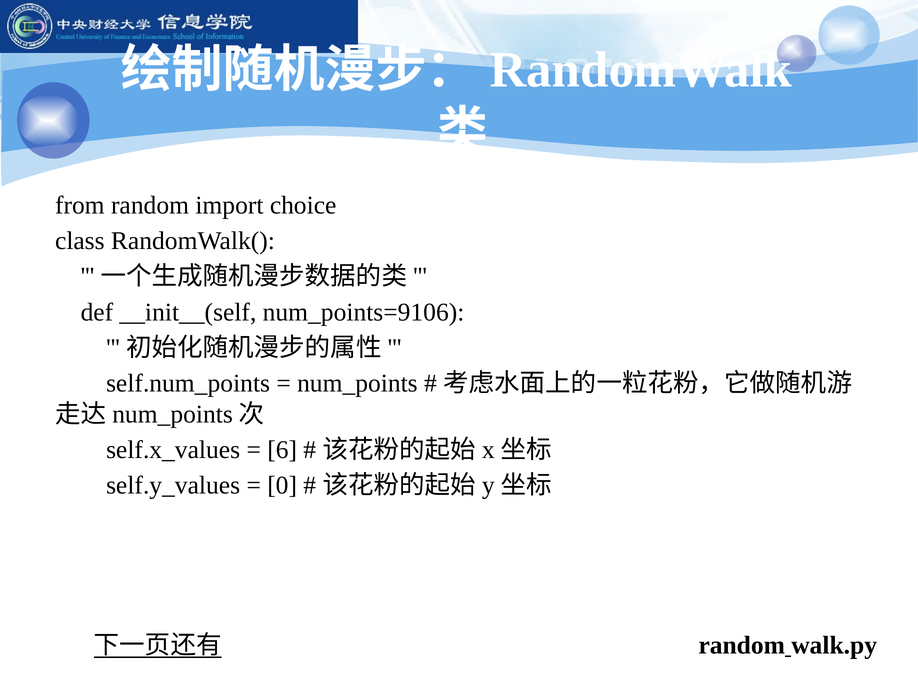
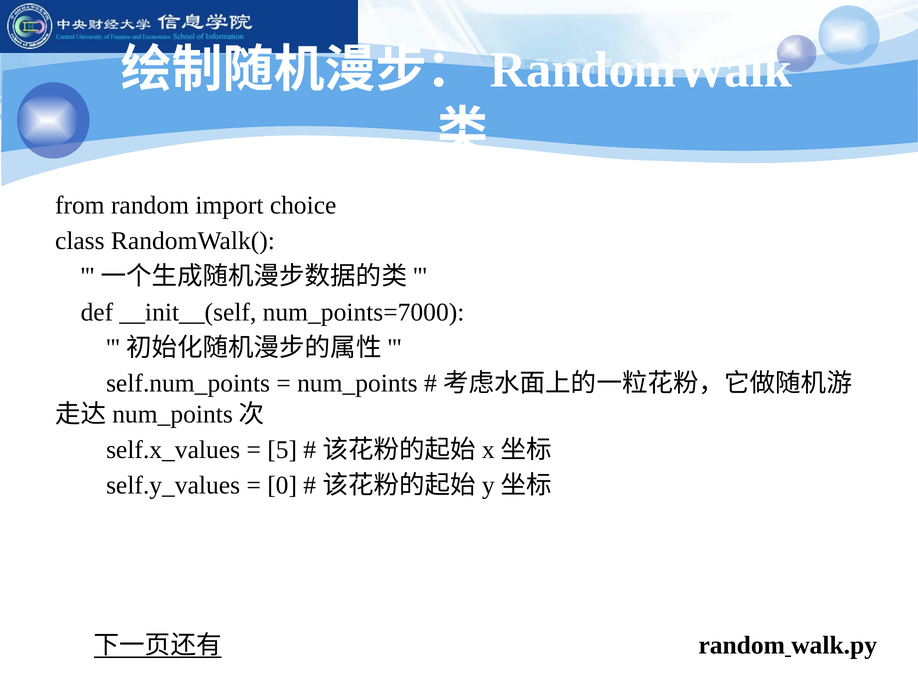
num_points=9106: num_points=9106 -> num_points=7000
6: 6 -> 5
